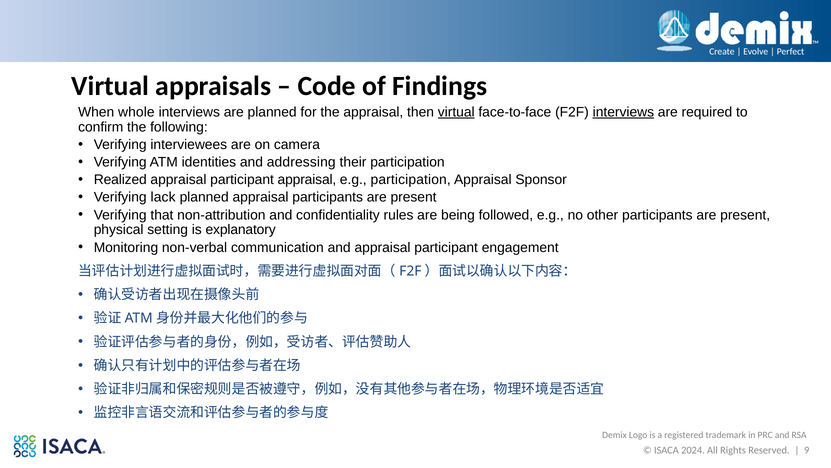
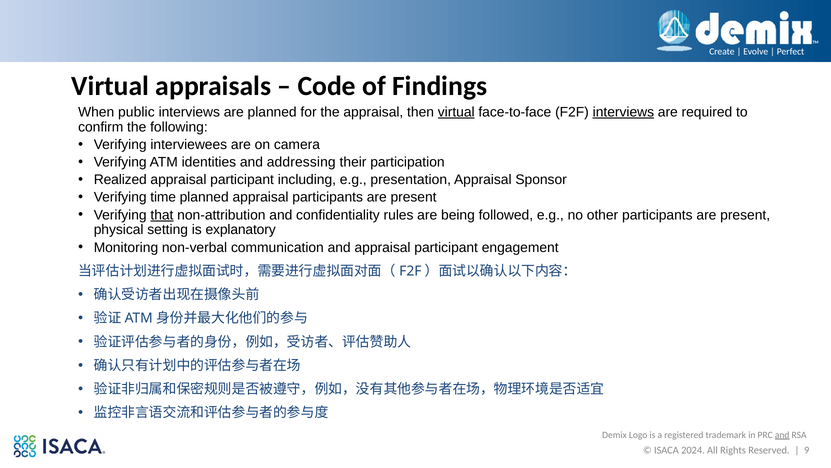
whole: whole -> public
participant appraisal: appraisal -> including
e.g participation: participation -> presentation
lack: lack -> time
that underline: none -> present
and at (782, 434) underline: none -> present
